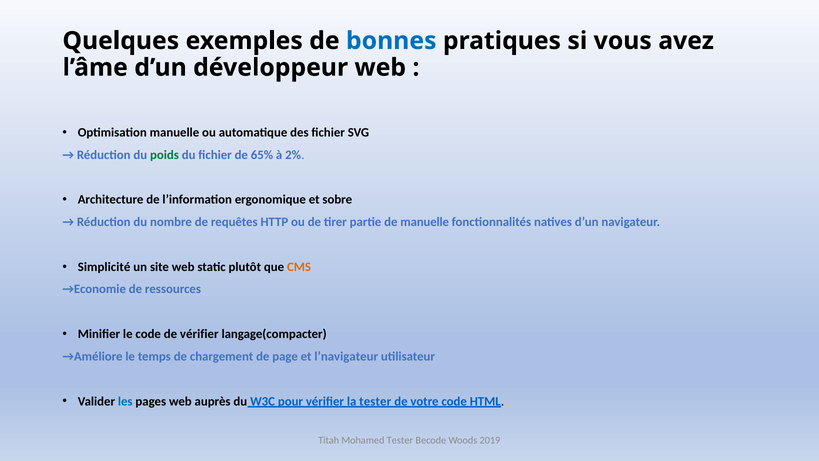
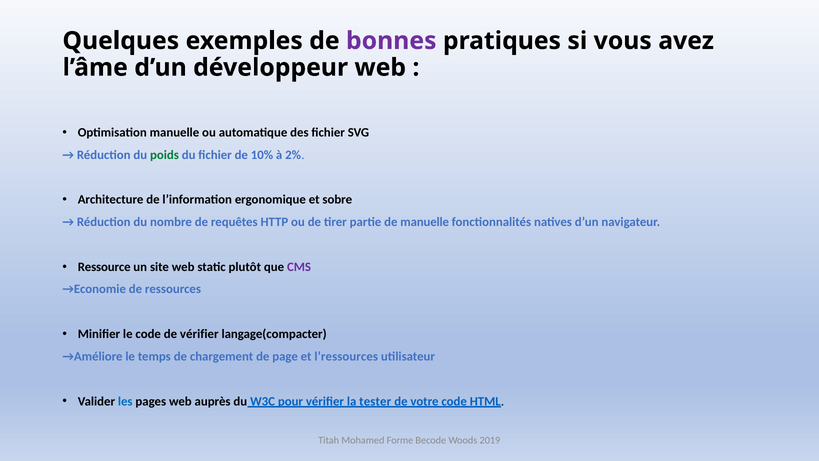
bonnes colour: blue -> purple
65%: 65% -> 10%
Simplicité: Simplicité -> Ressource
CMS colour: orange -> purple
l’navigateur: l’navigateur -> l’ressources
Mohamed Tester: Tester -> Forme
